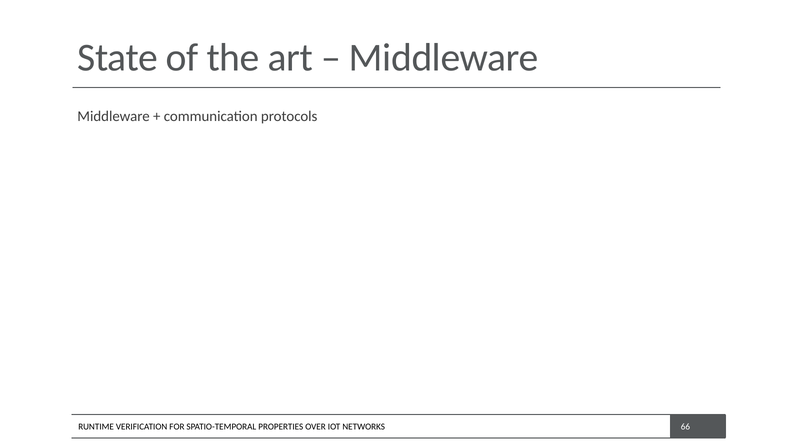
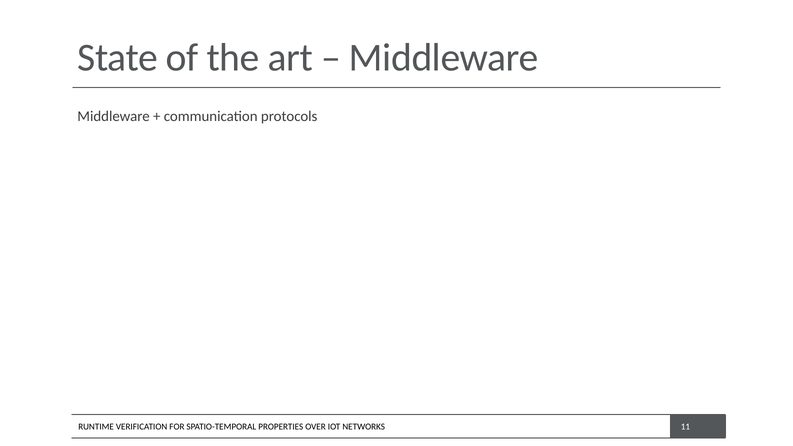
66: 66 -> 11
